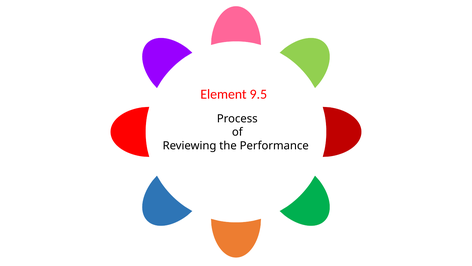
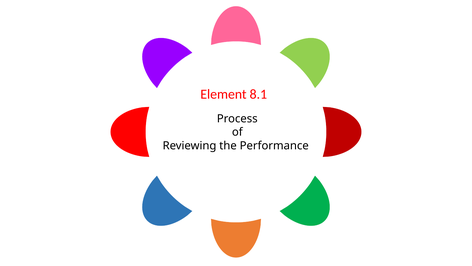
9.5: 9.5 -> 8.1
